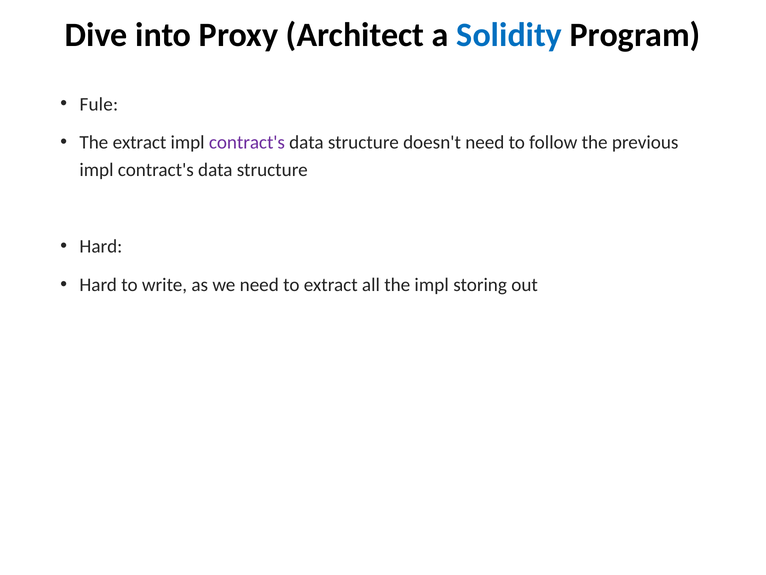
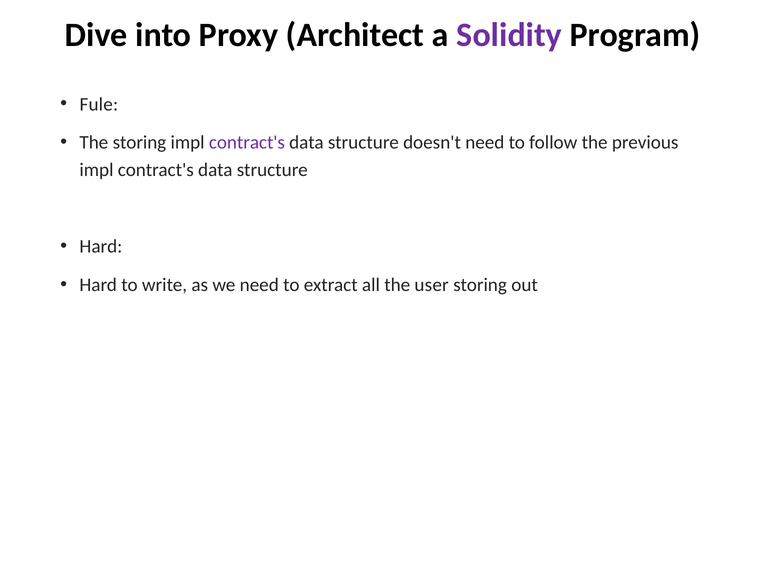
Solidity colour: blue -> purple
The extract: extract -> storing
the impl: impl -> user
